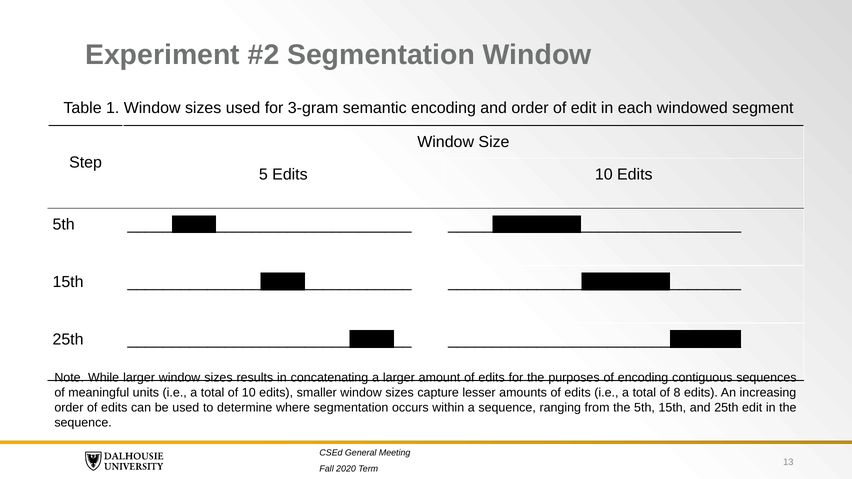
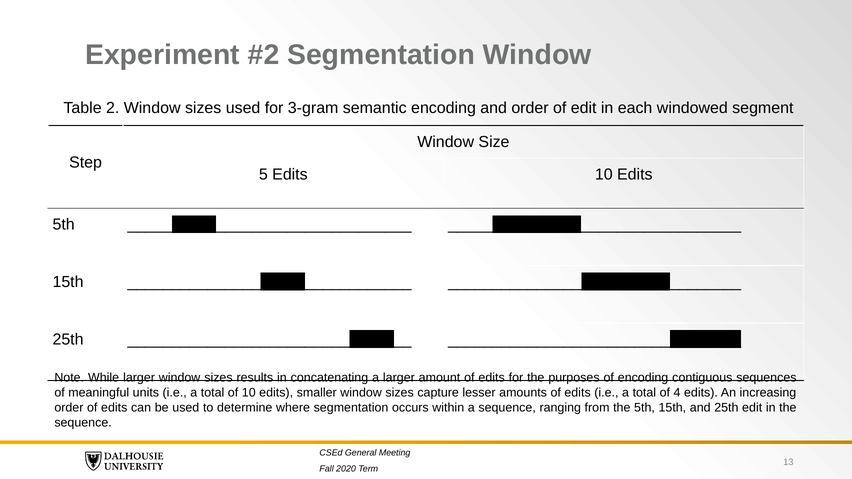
1: 1 -> 2
8: 8 -> 4
